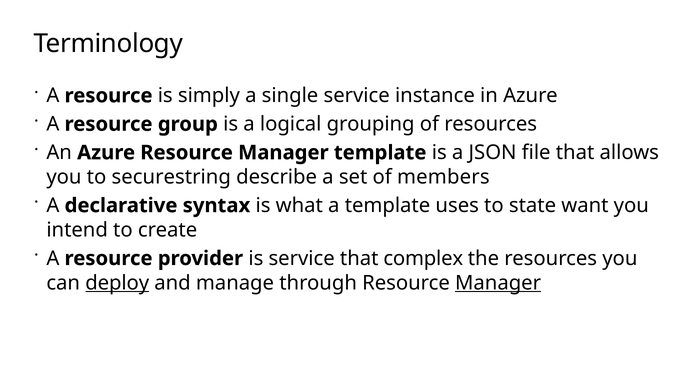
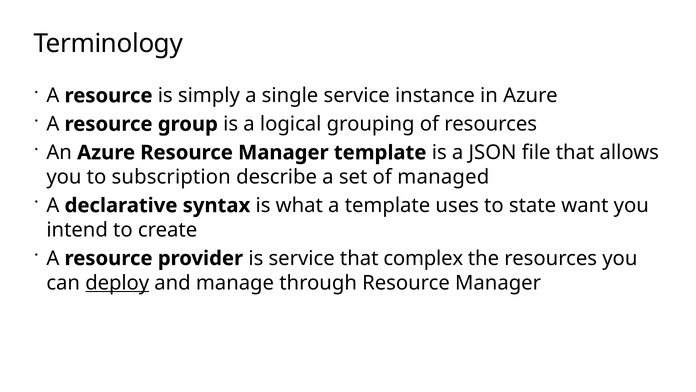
securestring: securestring -> subscription
members: members -> managed
Manager at (498, 282) underline: present -> none
